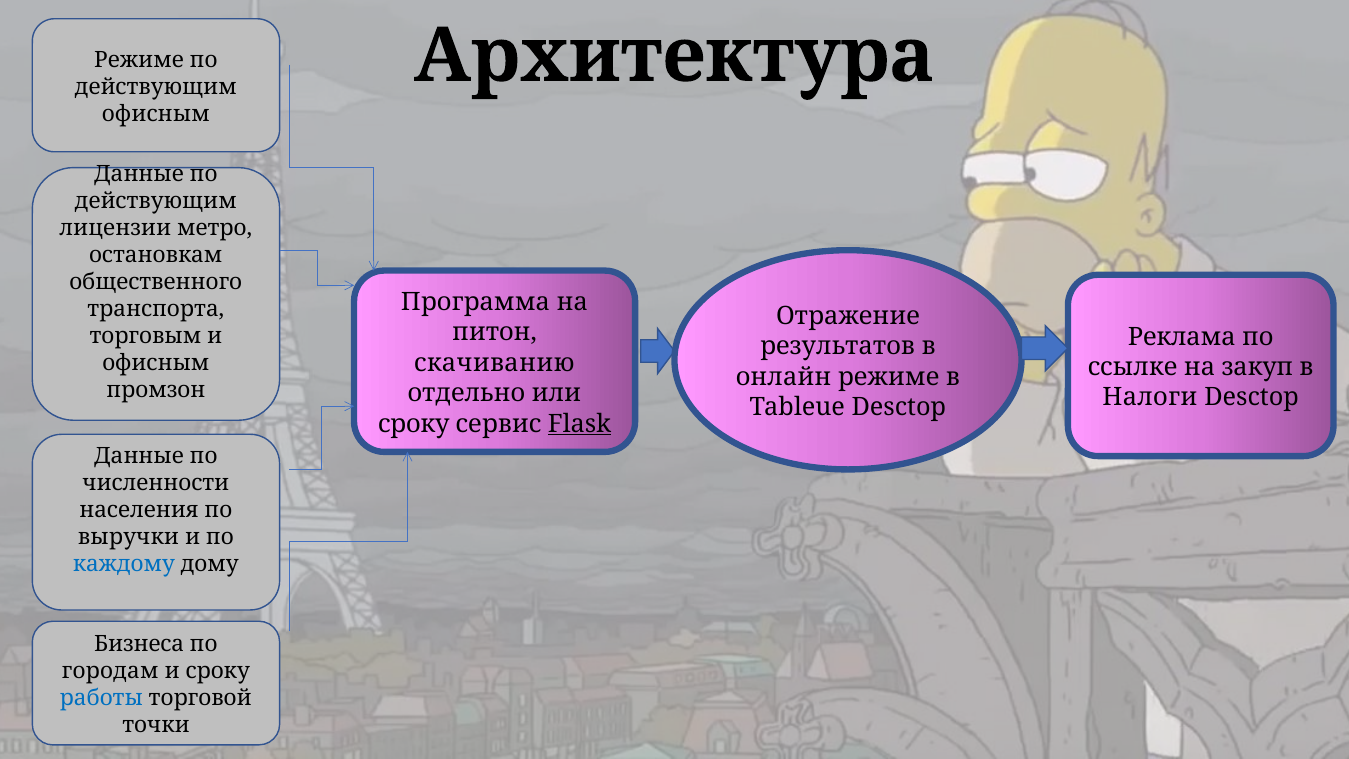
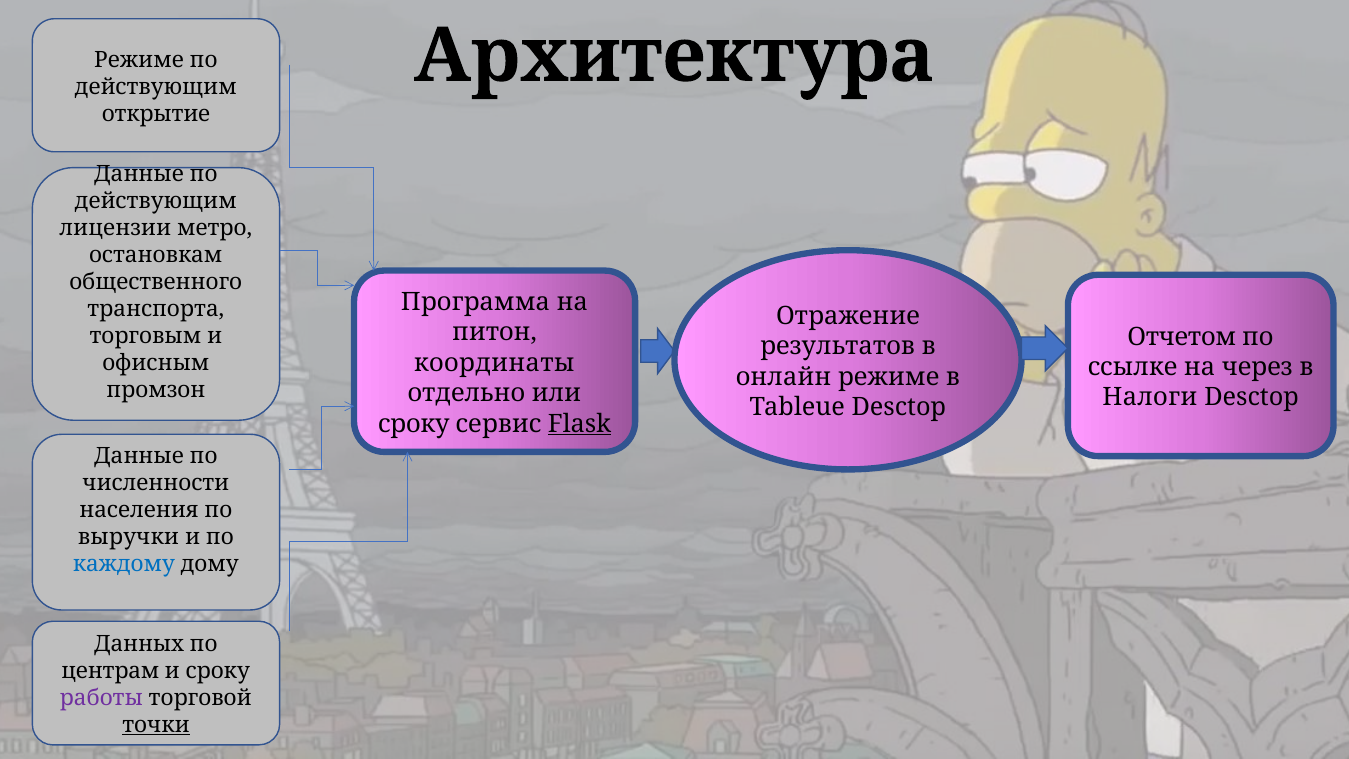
офисным at (156, 114): офисным -> открытие
Реклама: Реклама -> Отчетом
скачиванию: скачиванию -> координаты
закуп: закуп -> через
Бизнеса: Бизнеса -> Данных
городам: городам -> центрам
работы colour: blue -> purple
точки underline: none -> present
